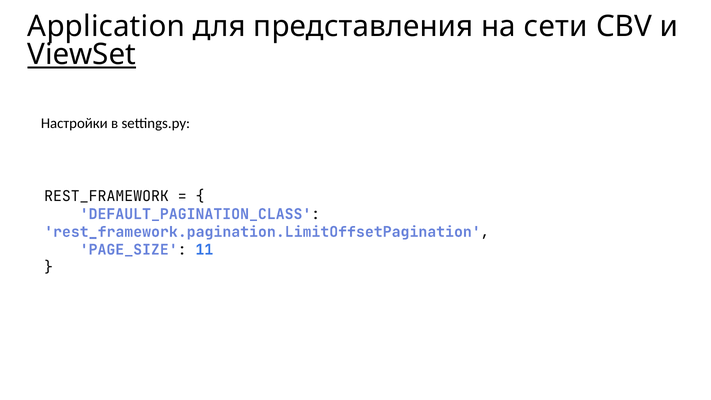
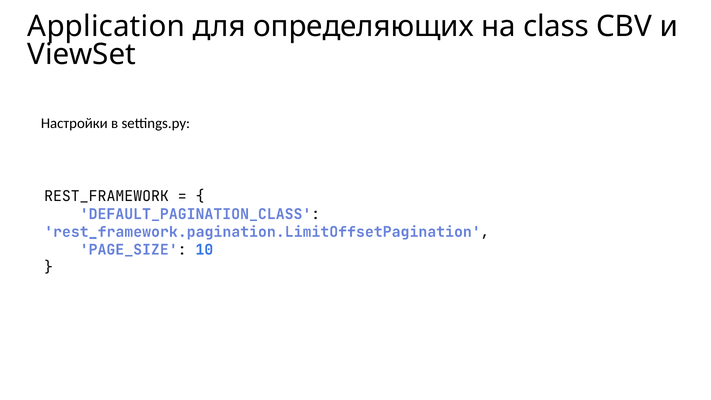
представления: представления -> определяющих
сети: сети -> class
ViewSet underline: present -> none
11: 11 -> 10
